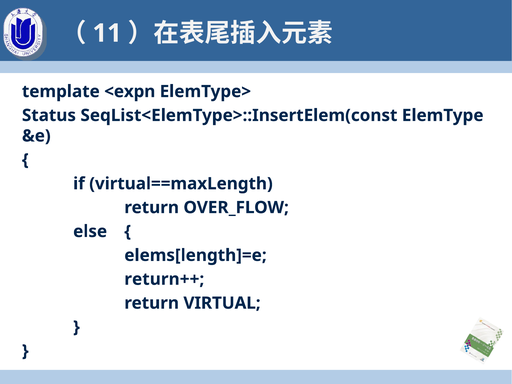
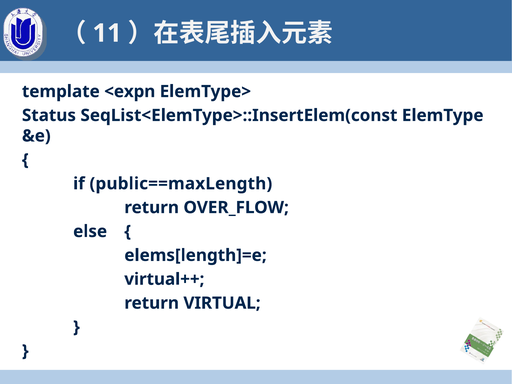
virtual==maxLength: virtual==maxLength -> public==maxLength
return++: return++ -> virtual++
